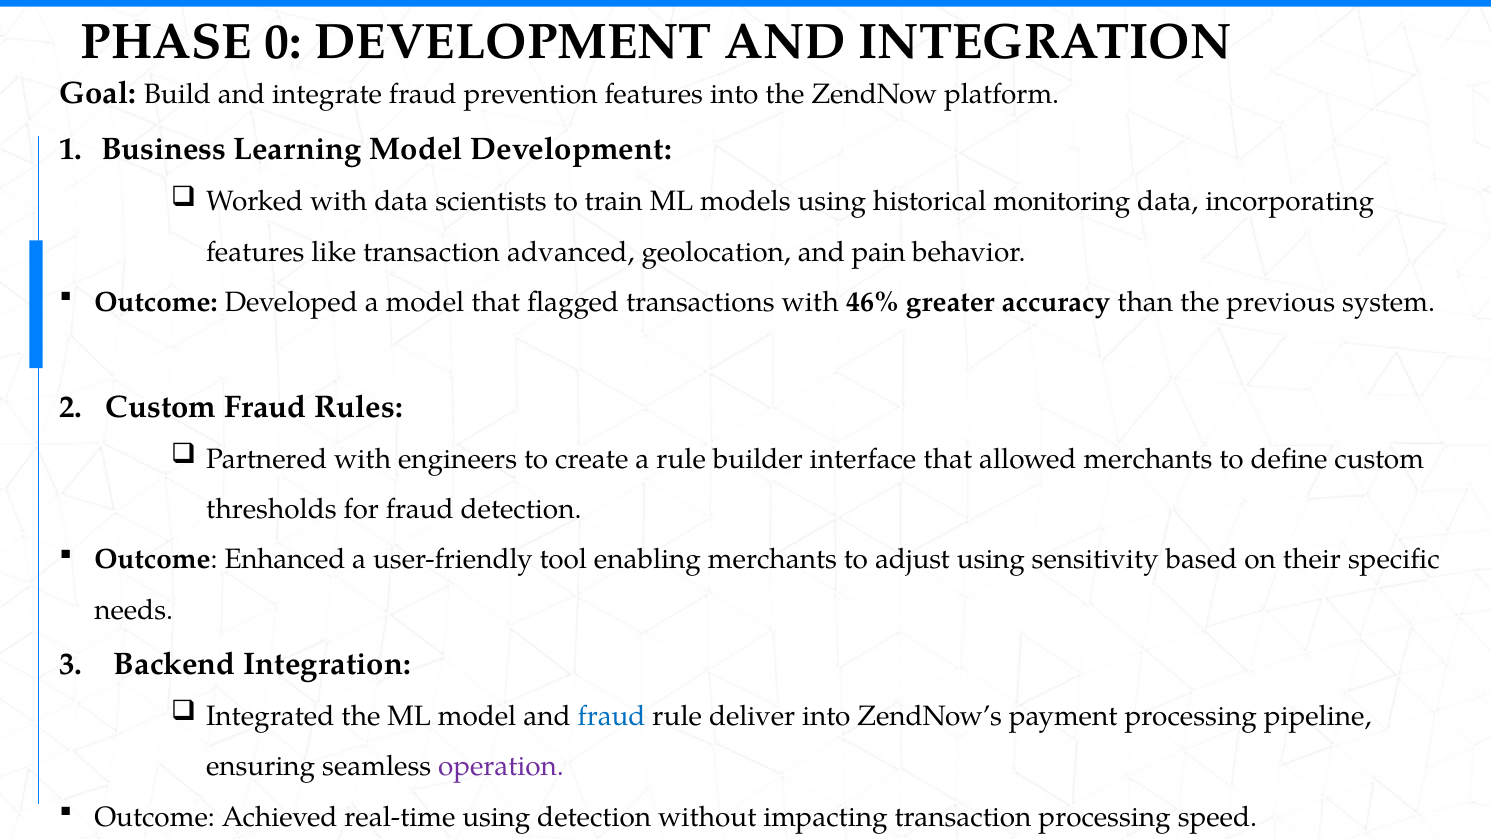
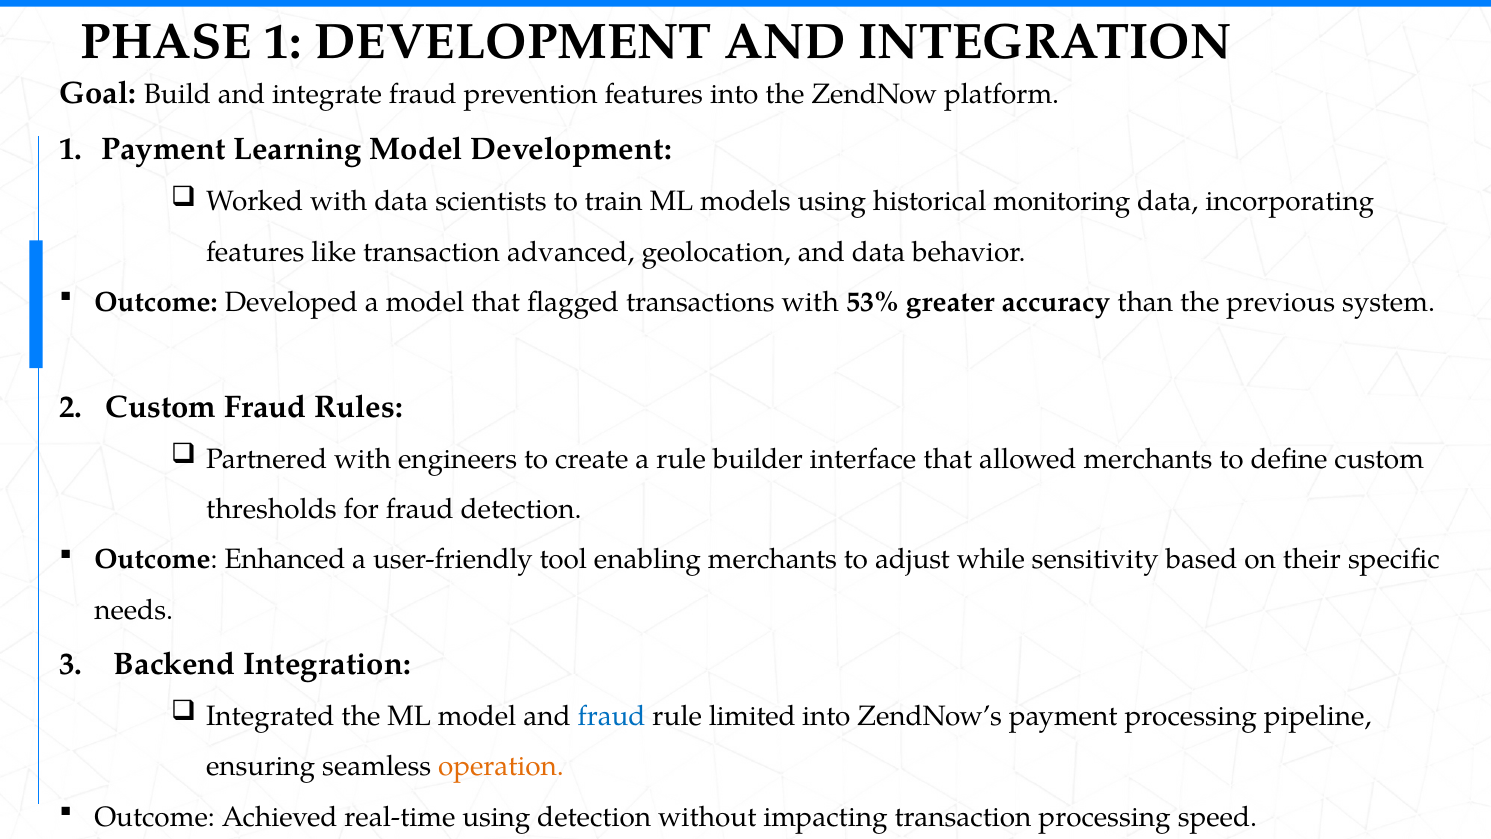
PHASE 0: 0 -> 1
Business at (164, 149): Business -> Payment
and pain: pain -> data
46%: 46% -> 53%
adjust using: using -> while
deliver: deliver -> limited
operation colour: purple -> orange
